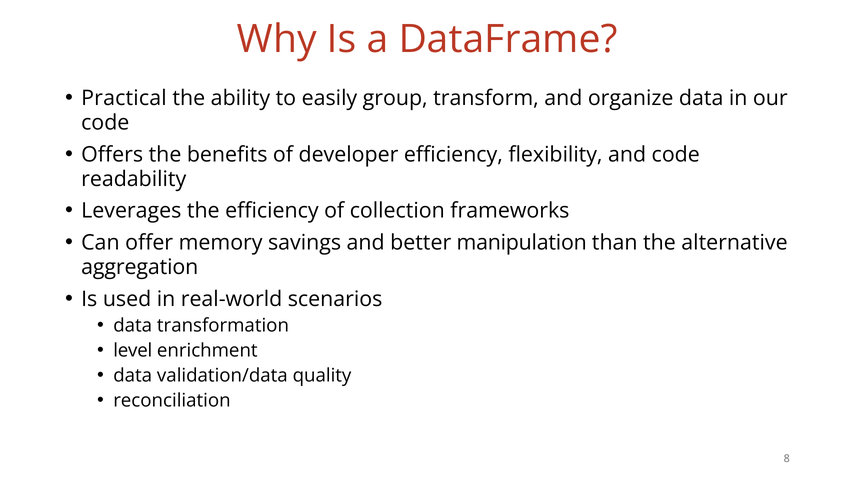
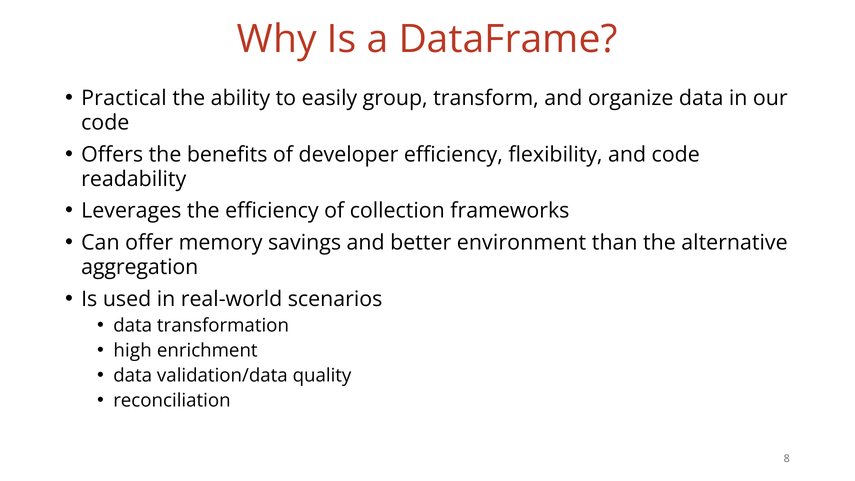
manipulation: manipulation -> environment
level: level -> high
